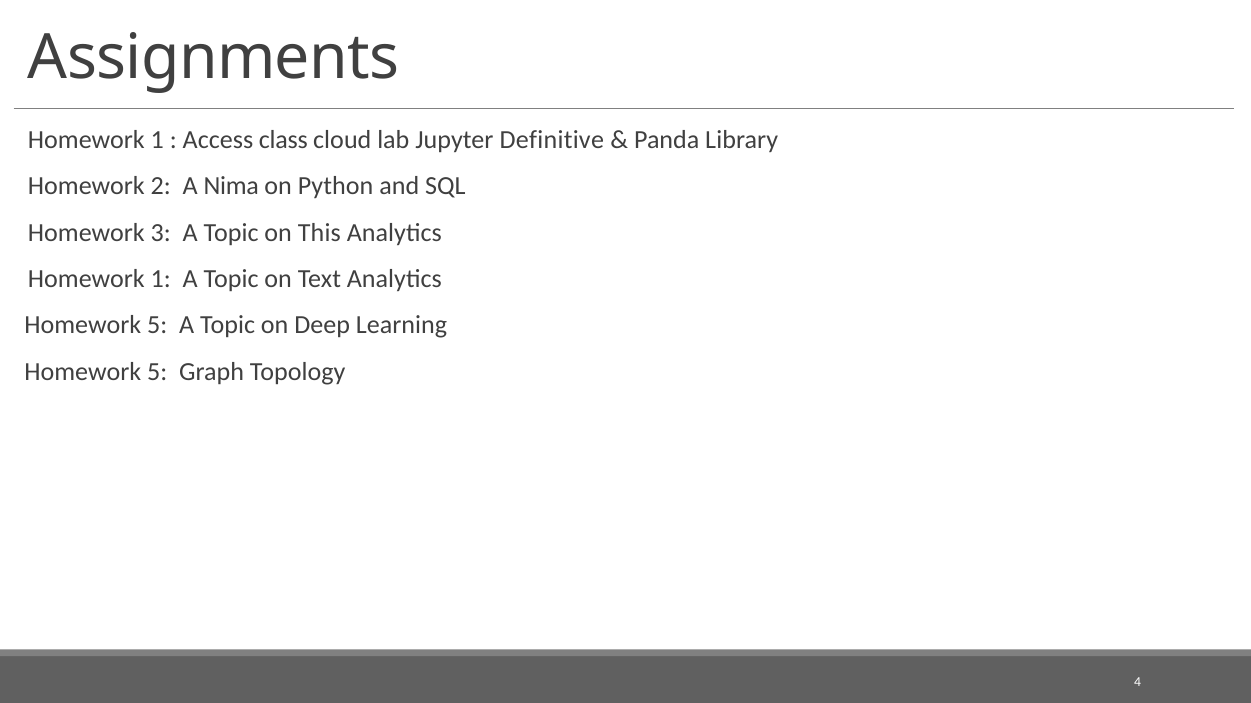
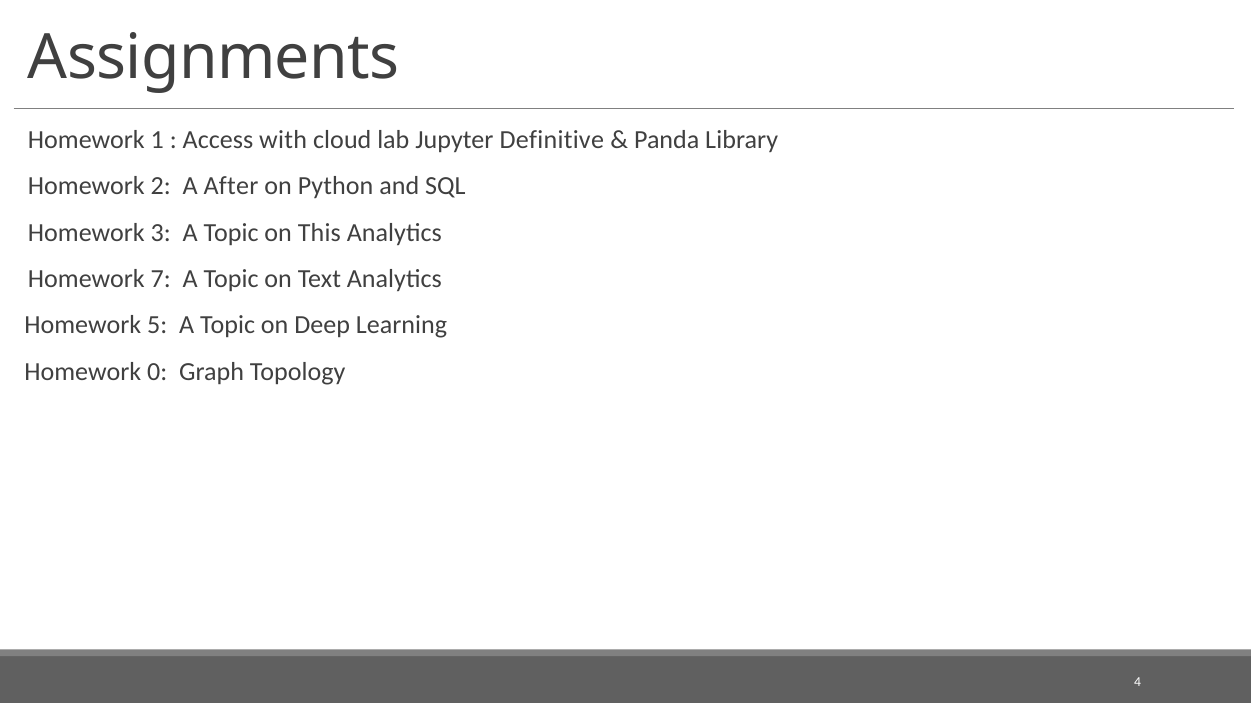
class: class -> with
Nima: Nima -> After
1 at (161, 279): 1 -> 7
5 at (157, 372): 5 -> 0
